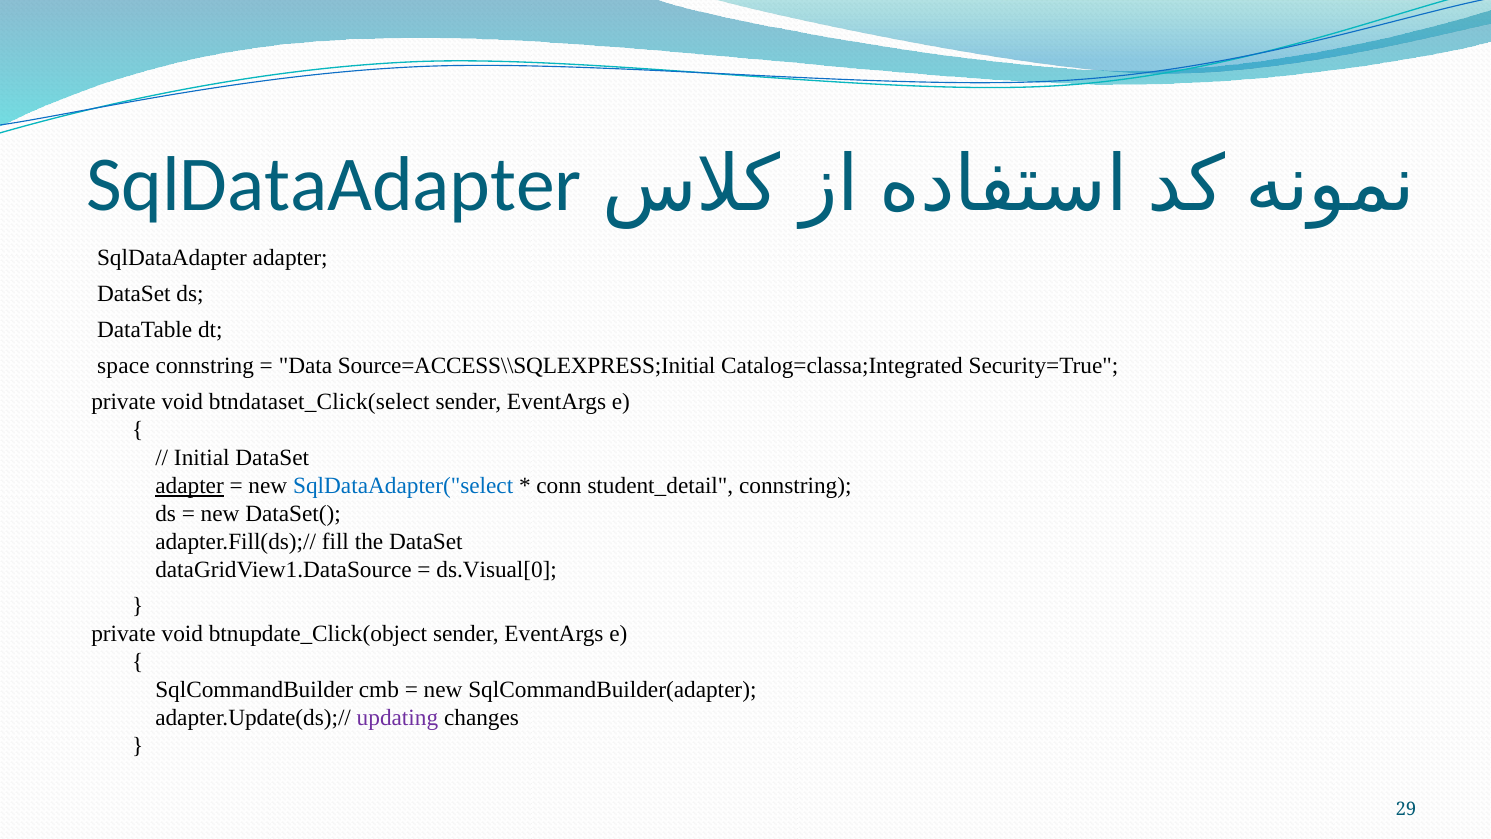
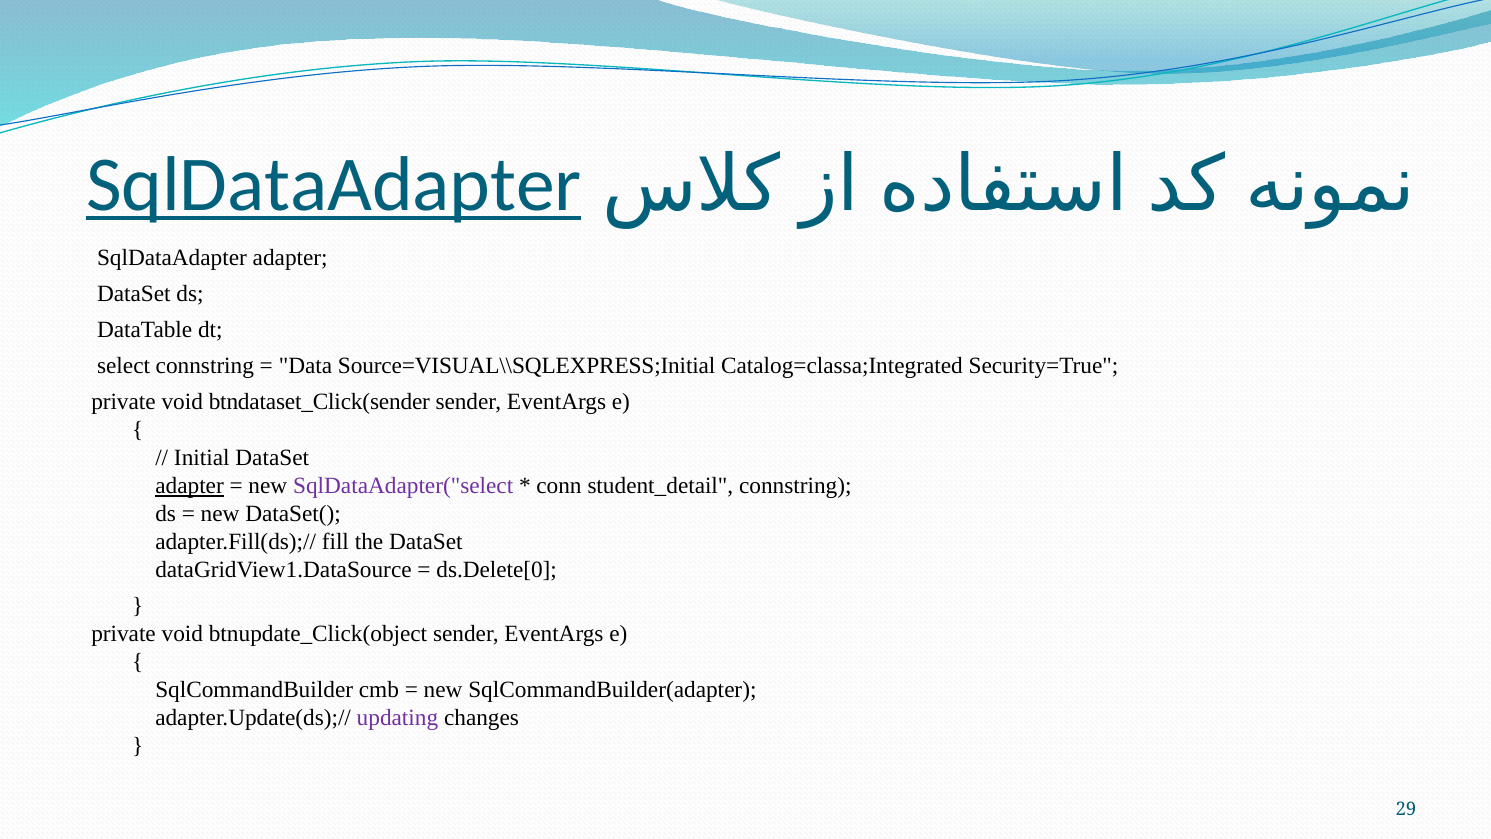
SqlDataAdapter at (334, 185) underline: none -> present
space: space -> select
Source=ACCESS\\SQLEXPRESS;Initial: Source=ACCESS\\SQLEXPRESS;Initial -> Source=VISUAL\\SQLEXPRESS;Initial
btndataset_Click(select: btndataset_Click(select -> btndataset_Click(sender
SqlDataAdapter("select colour: blue -> purple
ds.Visual[0: ds.Visual[0 -> ds.Delete[0
